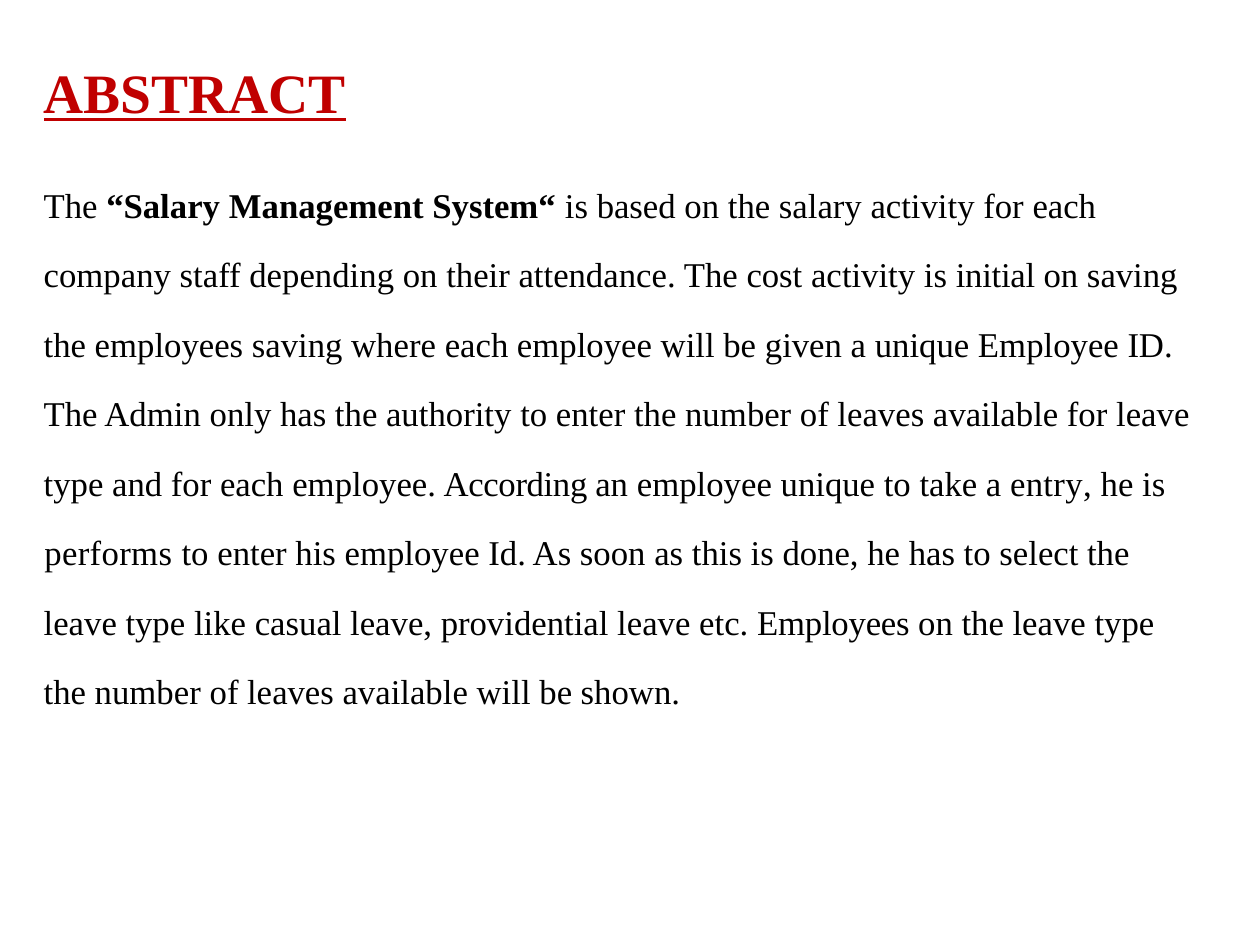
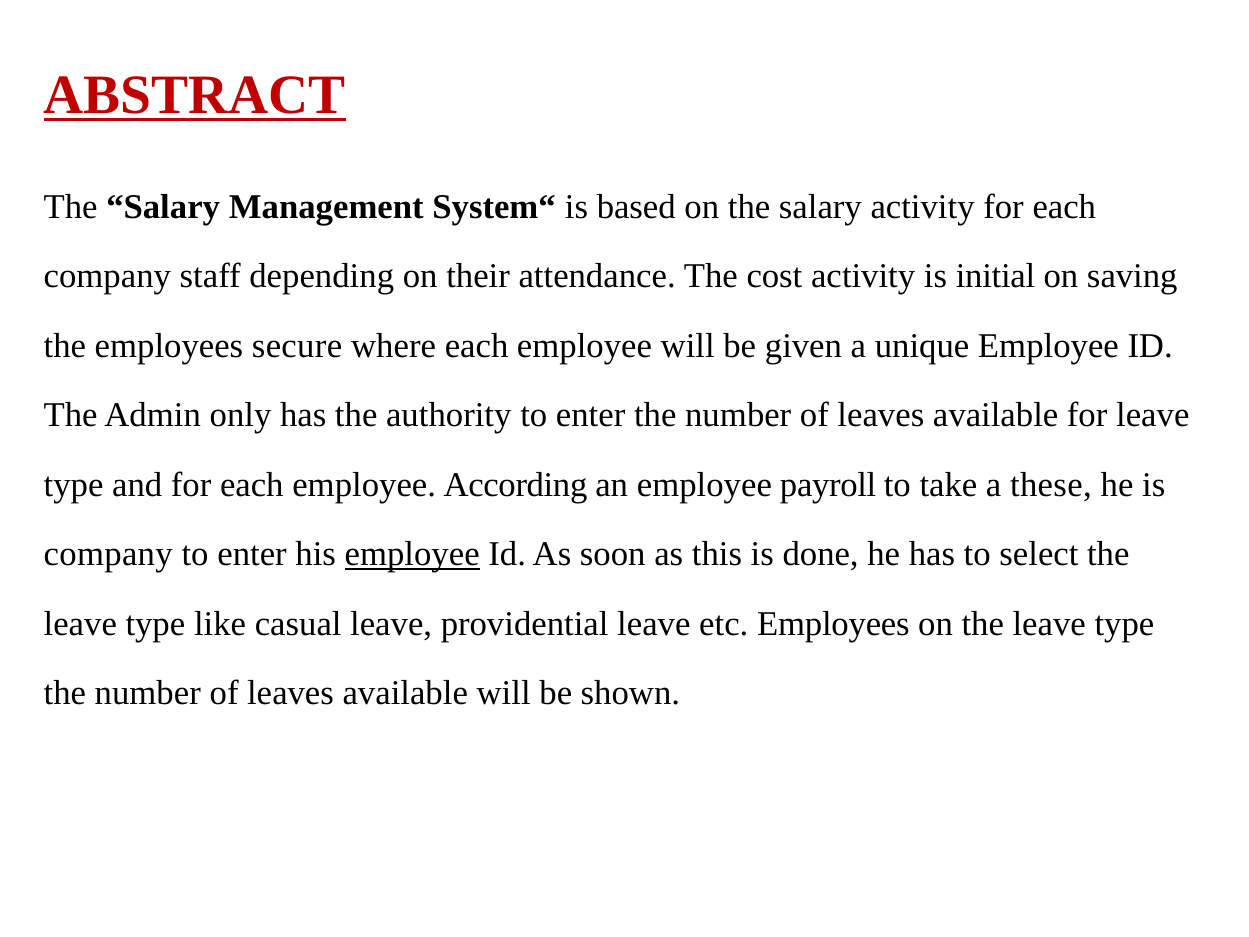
employees saving: saving -> secure
employee unique: unique -> payroll
entry: entry -> these
performs at (108, 554): performs -> company
employee at (412, 554) underline: none -> present
